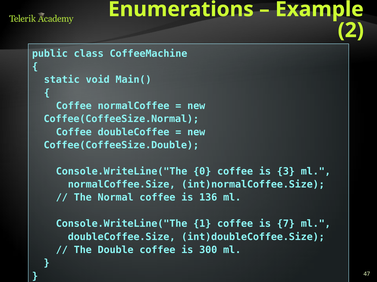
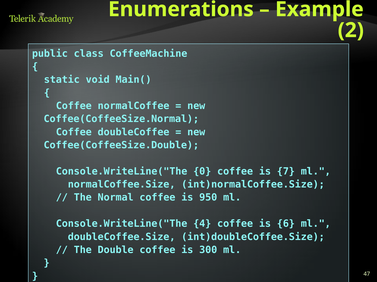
3: 3 -> 7
136: 136 -> 950
1: 1 -> 4
7: 7 -> 6
